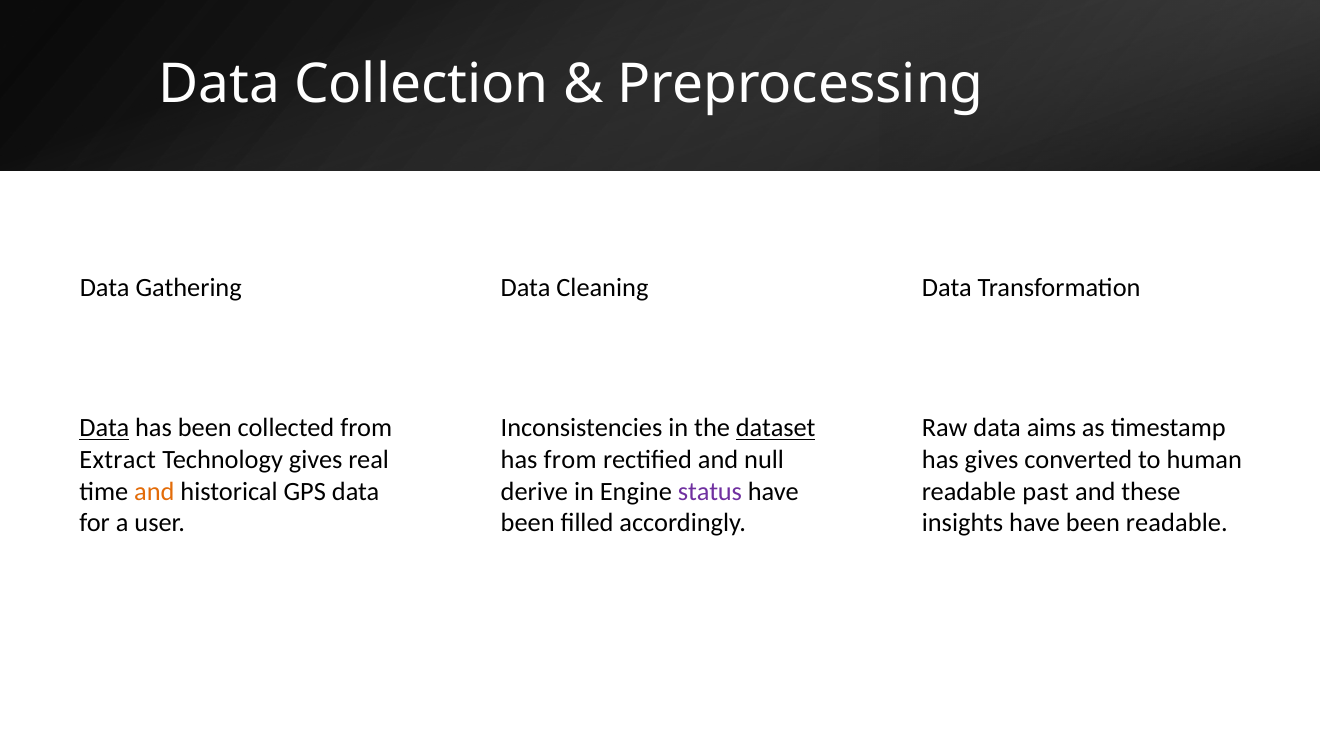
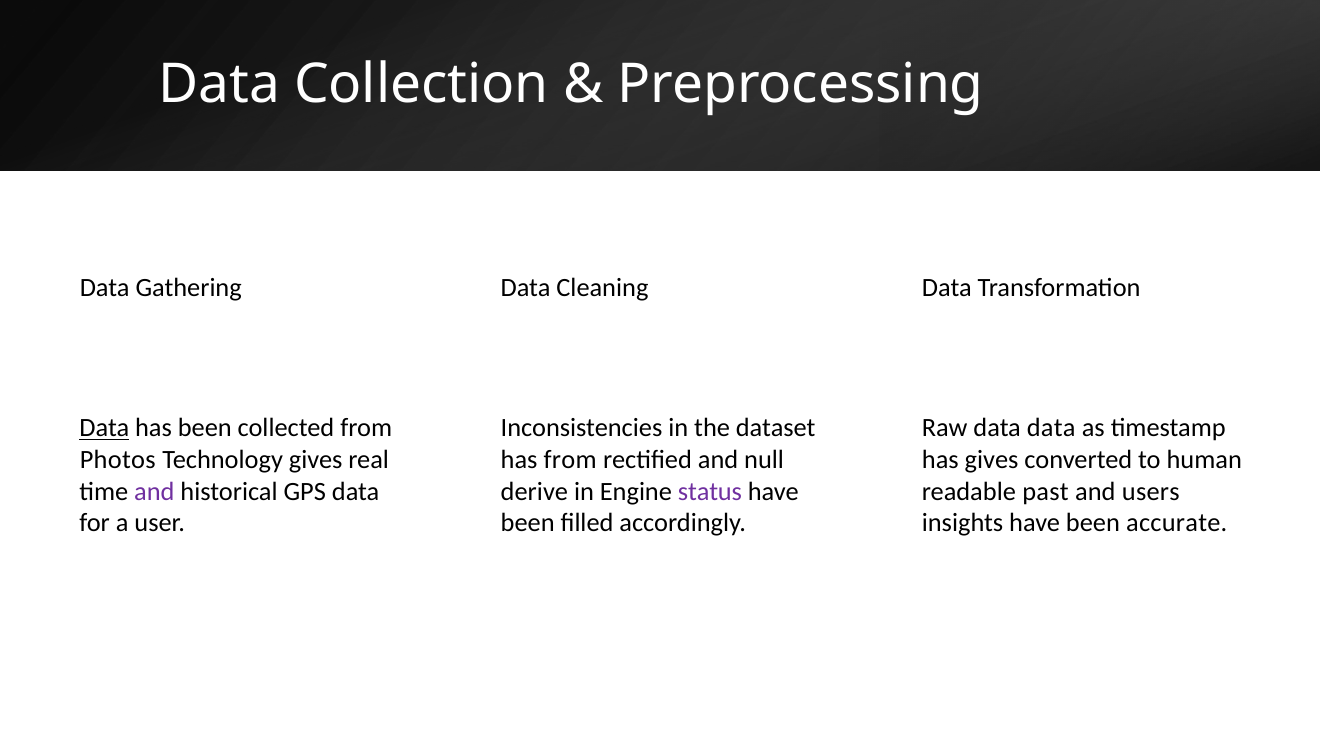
dataset underline: present -> none
data aims: aims -> data
Extract: Extract -> Photos
and at (154, 492) colour: orange -> purple
these: these -> users
been readable: readable -> accurate
